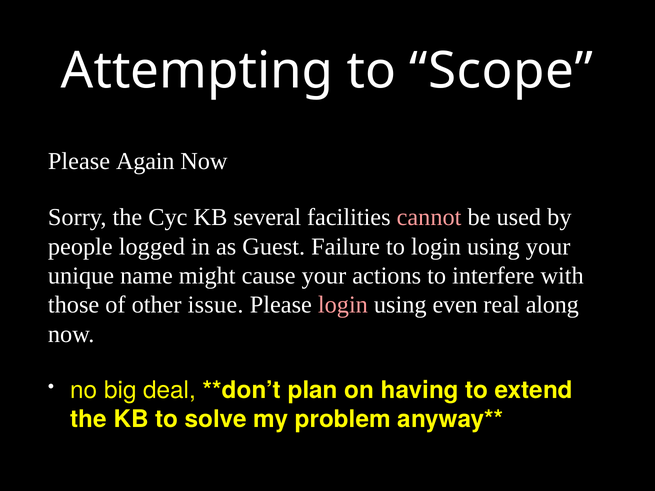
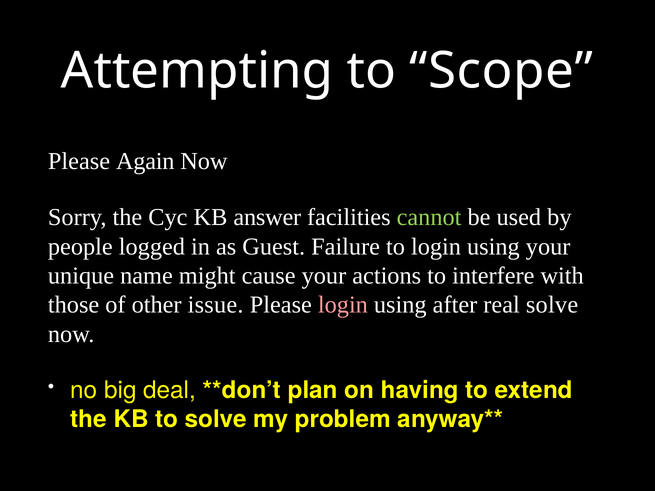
several: several -> answer
cannot colour: pink -> light green
even: even -> after
real along: along -> solve
